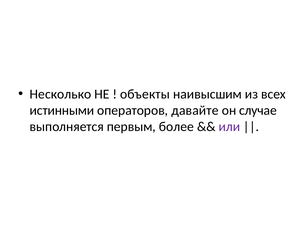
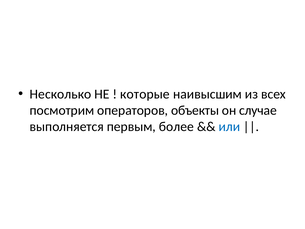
объекты: объекты -> которые
истинными: истинными -> посмотрим
давайте: давайте -> объекты
или colour: purple -> blue
